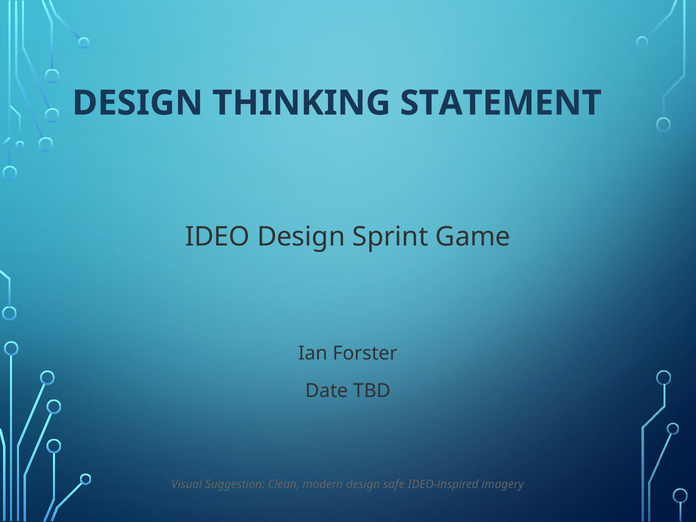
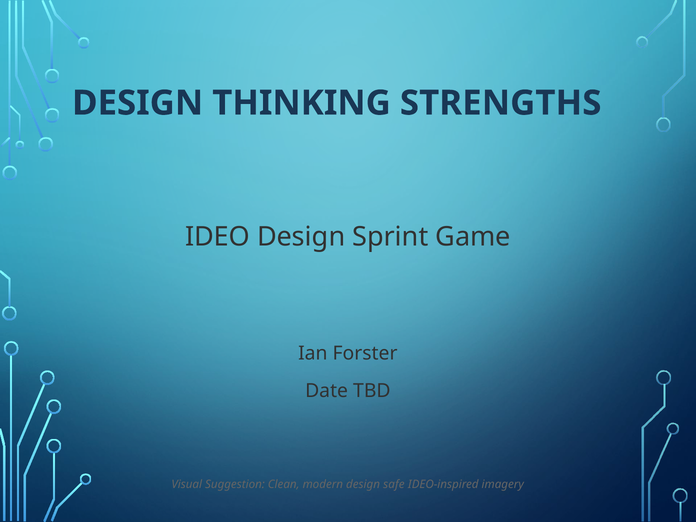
STATEMENT: STATEMENT -> STRENGTHS
